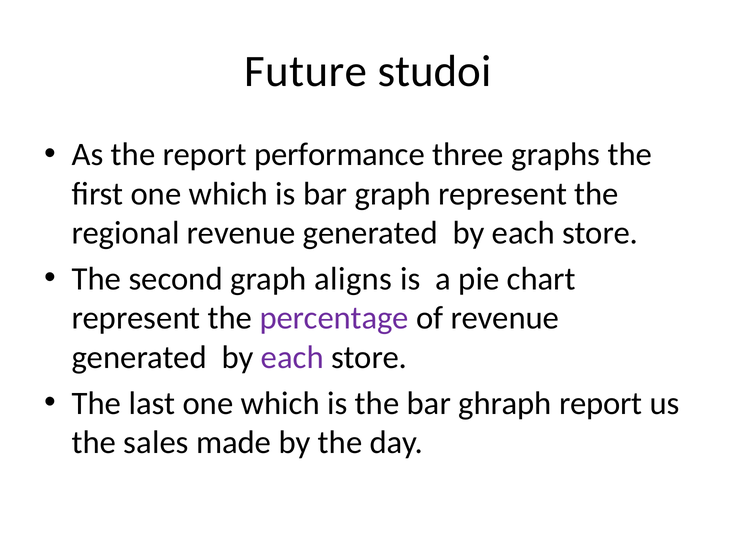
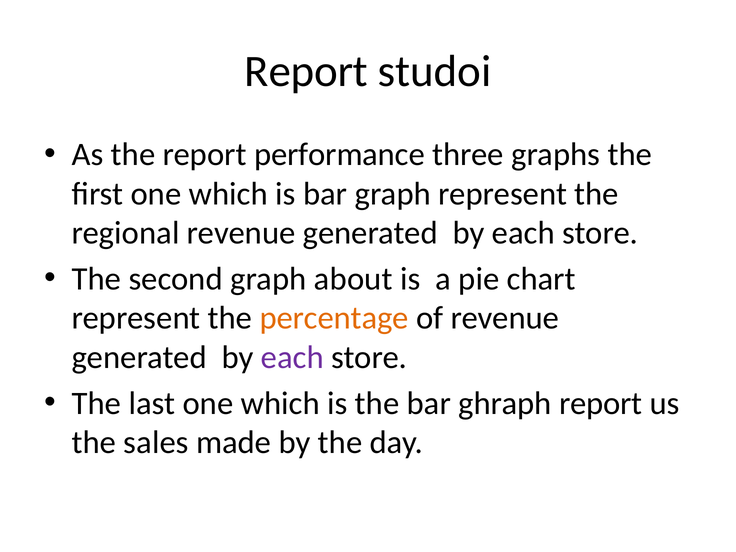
Future at (306, 71): Future -> Report
aligns: aligns -> about
percentage colour: purple -> orange
